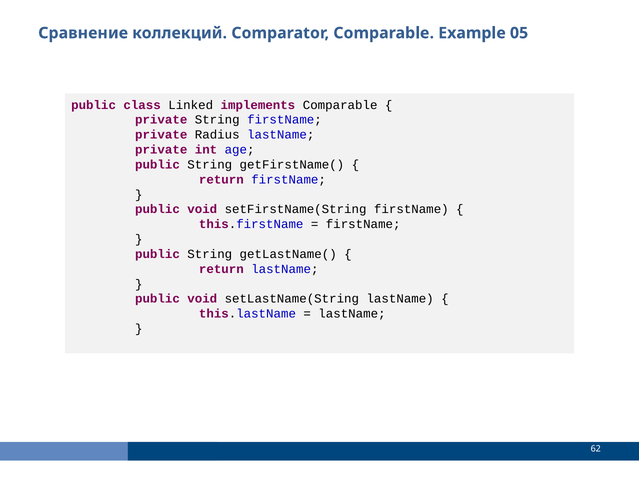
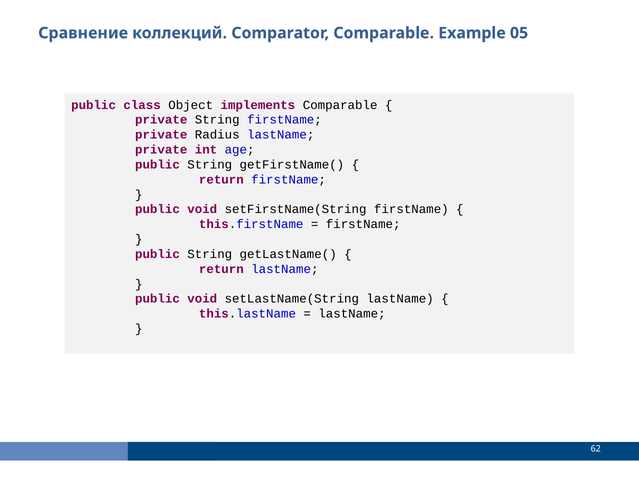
Linked: Linked -> Object
